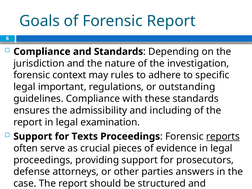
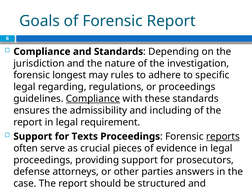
context: context -> longest
important: important -> regarding
or outstanding: outstanding -> proceedings
Compliance at (93, 99) underline: none -> present
examination: examination -> requirement
